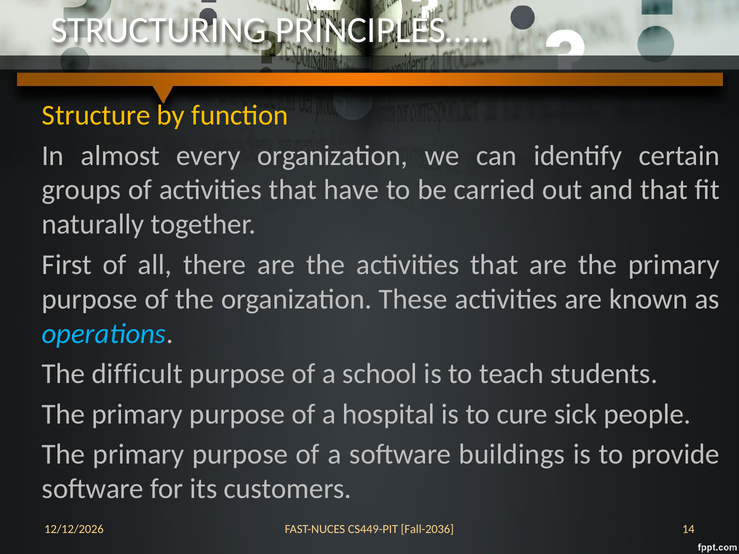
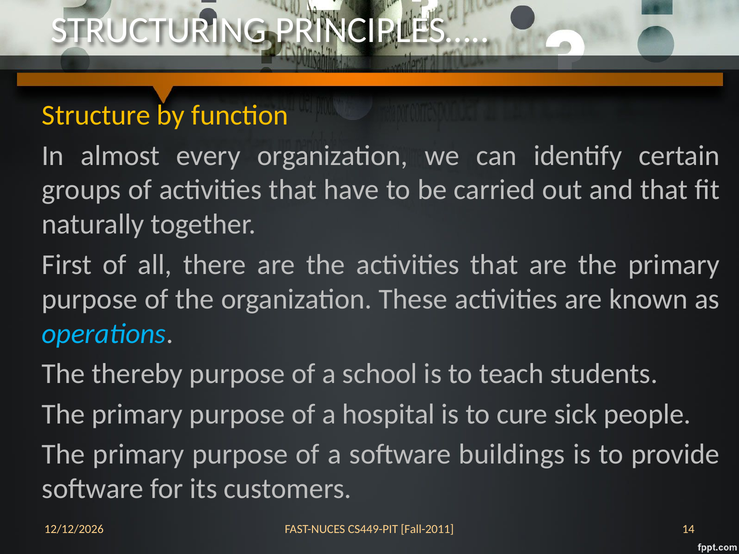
difficult: difficult -> thereby
Fall-2036: Fall-2036 -> Fall-2011
